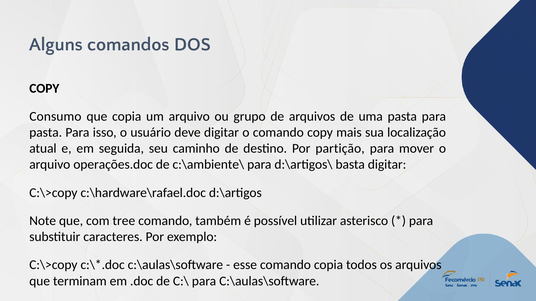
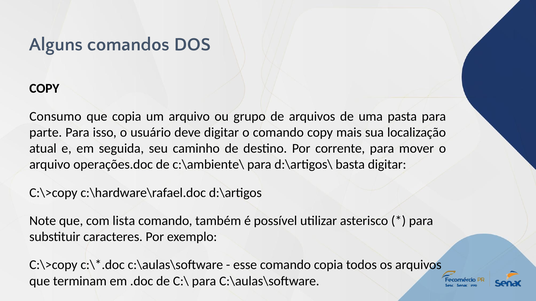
pasta at (46, 133): pasta -> parte
partição: partição -> corrente
tree: tree -> lista
